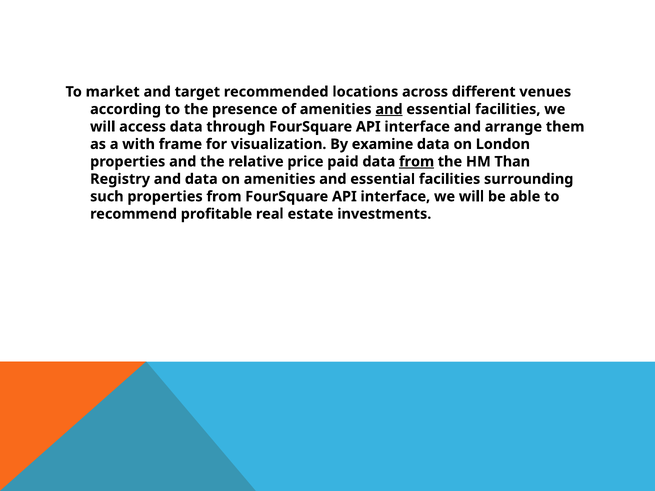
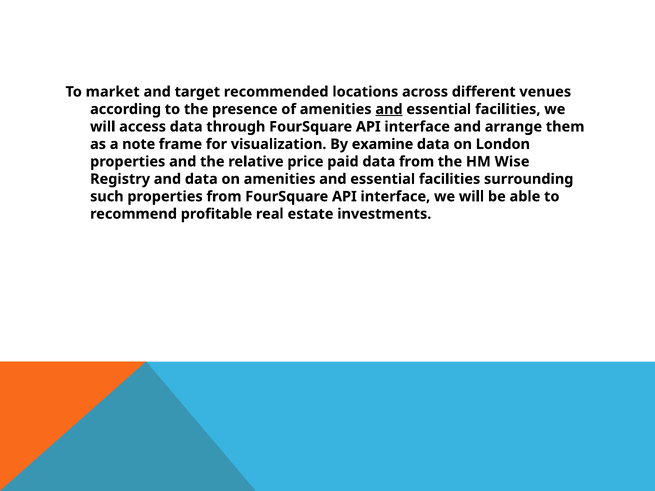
with: with -> note
from at (417, 162) underline: present -> none
Than: Than -> Wise
